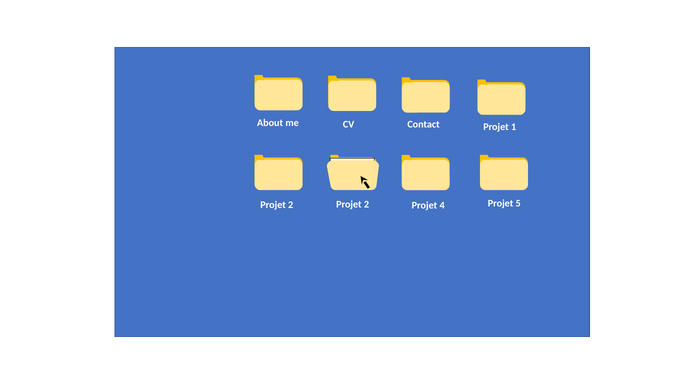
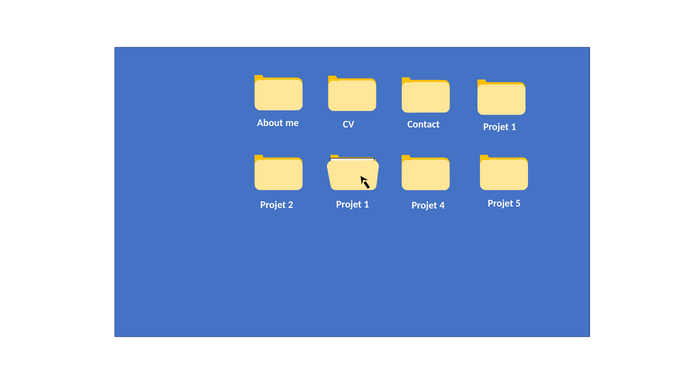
2 Projet 2: 2 -> 1
